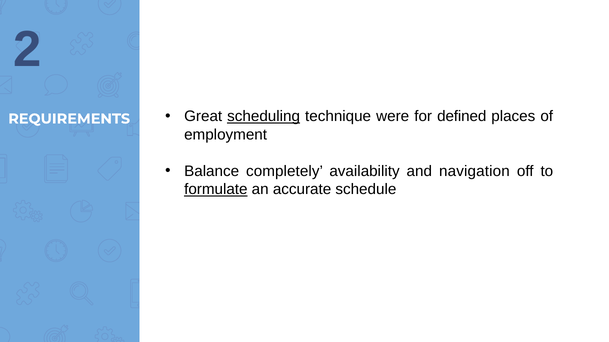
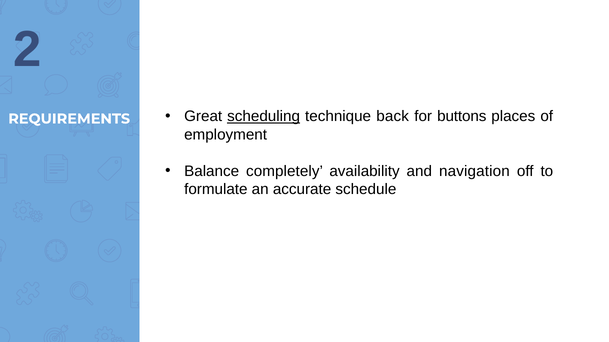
were: were -> back
defined: defined -> buttons
formulate underline: present -> none
